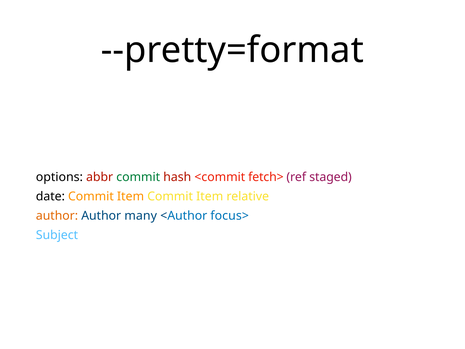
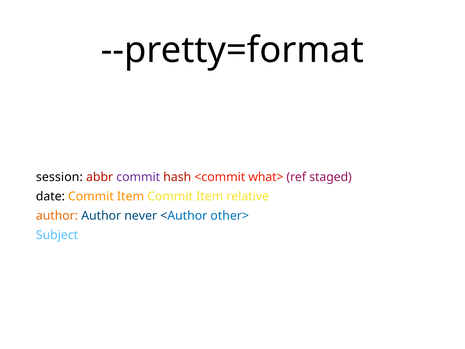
options: options -> session
commit at (138, 177) colour: green -> purple
fetch>: fetch> -> what>
many: many -> never
focus>: focus> -> other>
